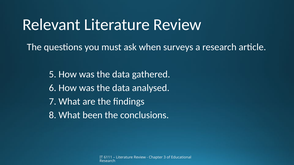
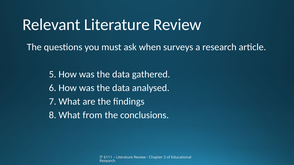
been: been -> from
